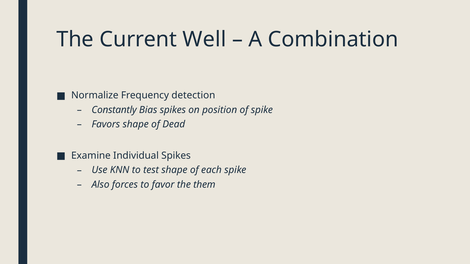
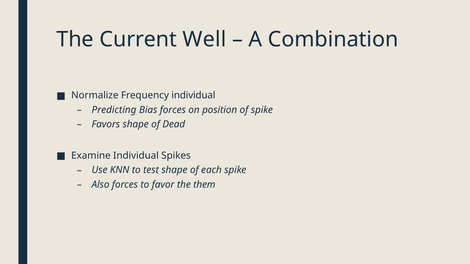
Frequency detection: detection -> individual
Constantly: Constantly -> Predicting
Bias spikes: spikes -> forces
